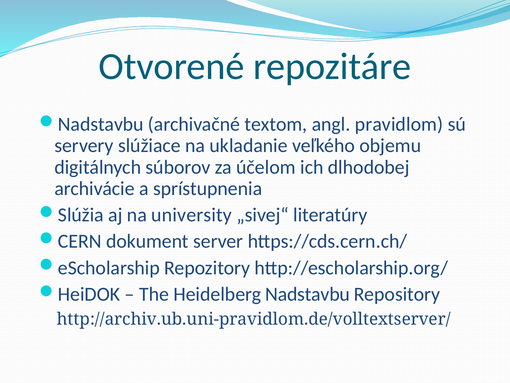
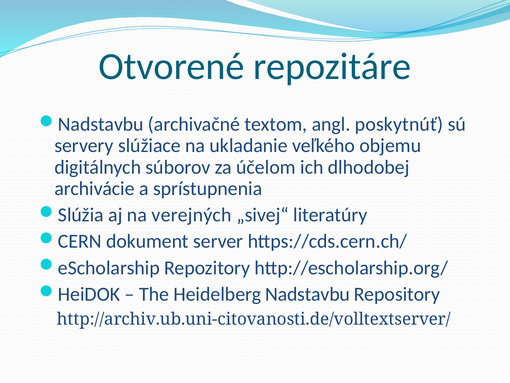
pravidlom: pravidlom -> poskytnúť
university: university -> verejných
http://archiv.ub.uni-pravidlom.de/volltextserver/: http://archiv.ub.uni-pravidlom.de/volltextserver/ -> http://archiv.ub.uni-citovanosti.de/volltextserver/
